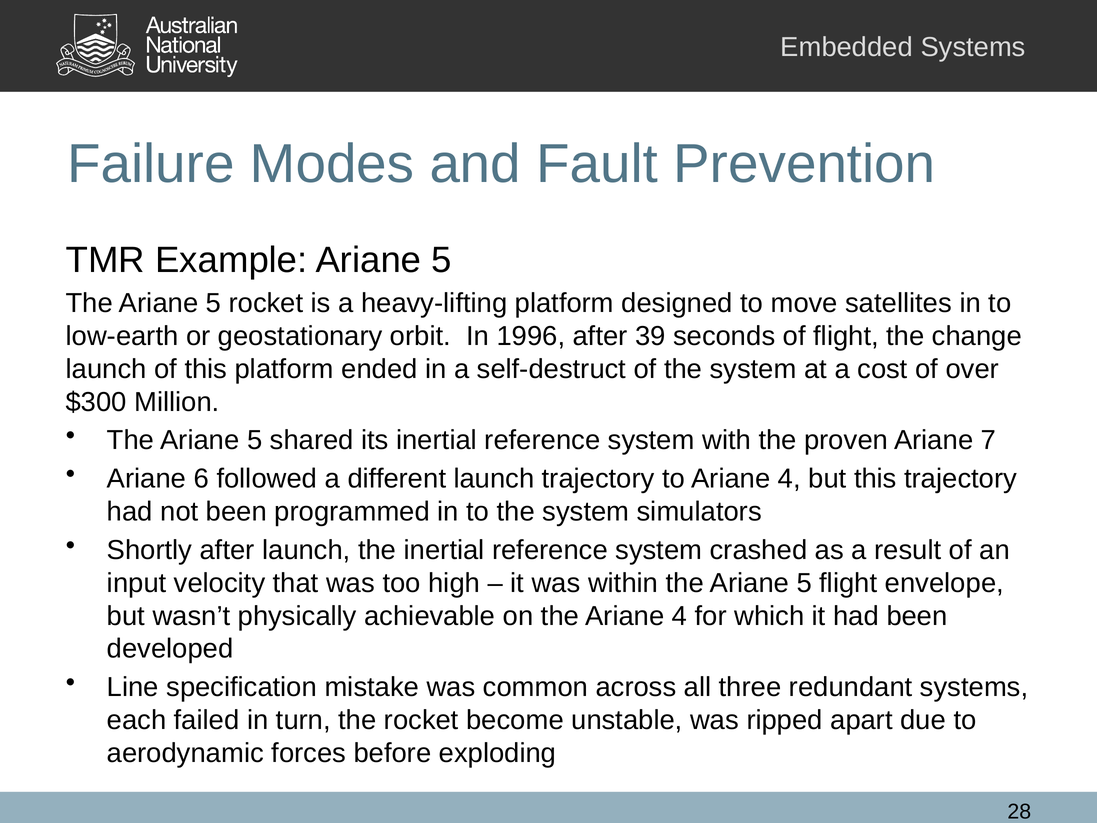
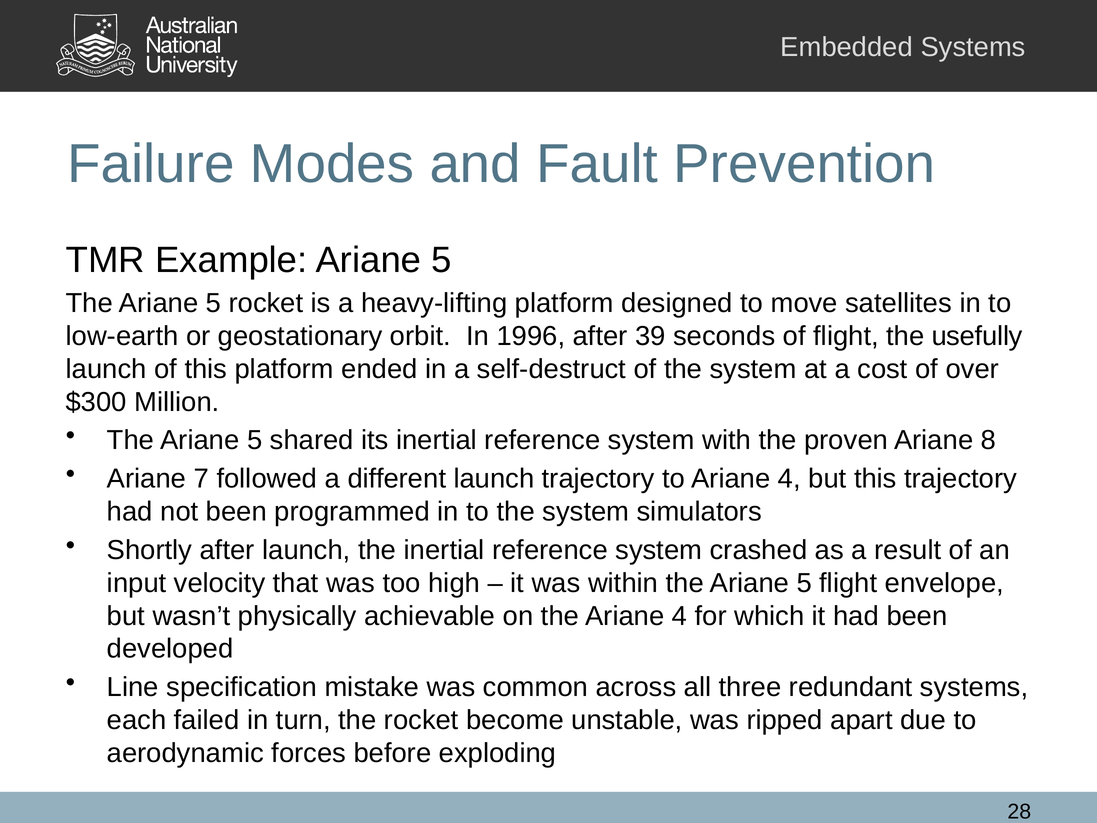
change: change -> usefully
7: 7 -> 8
6: 6 -> 7
